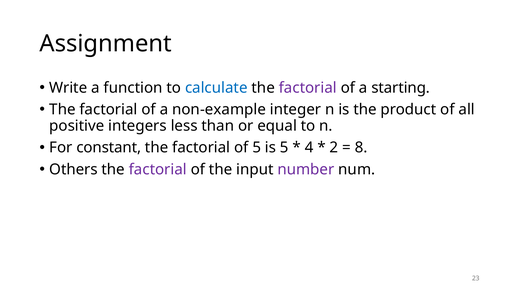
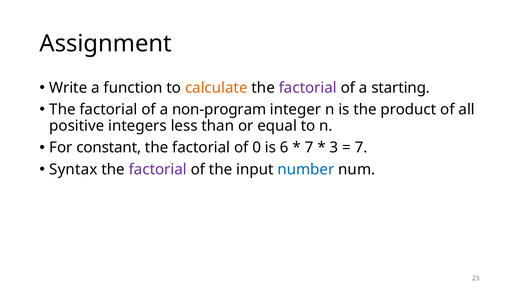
calculate colour: blue -> orange
non-example: non-example -> non-program
of 5: 5 -> 0
is 5: 5 -> 6
4 at (309, 148): 4 -> 7
2: 2 -> 3
8 at (361, 148): 8 -> 7
Others: Others -> Syntax
number colour: purple -> blue
